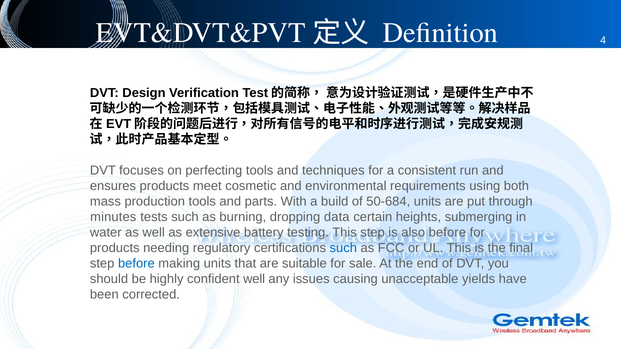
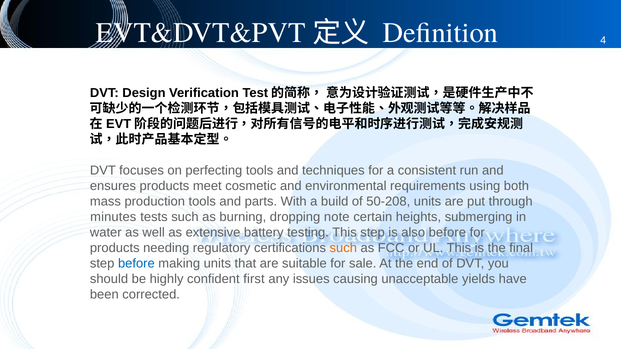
50-684: 50-684 -> 50-208
data: data -> note
such at (343, 248) colour: blue -> orange
confident well: well -> first
